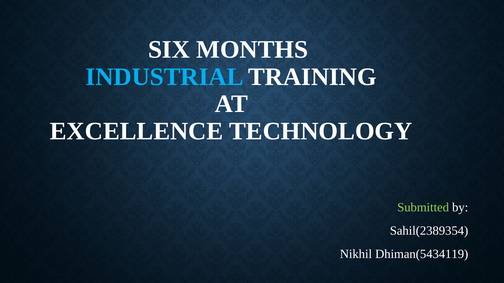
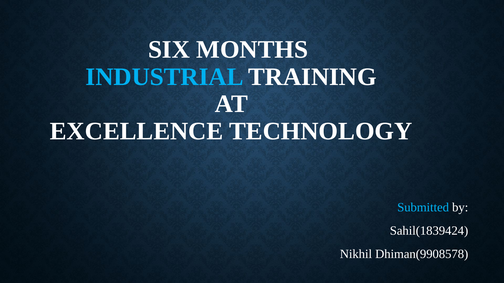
Submitted colour: light green -> light blue
Sahil(2389354: Sahil(2389354 -> Sahil(1839424
Dhiman(5434119: Dhiman(5434119 -> Dhiman(9908578
